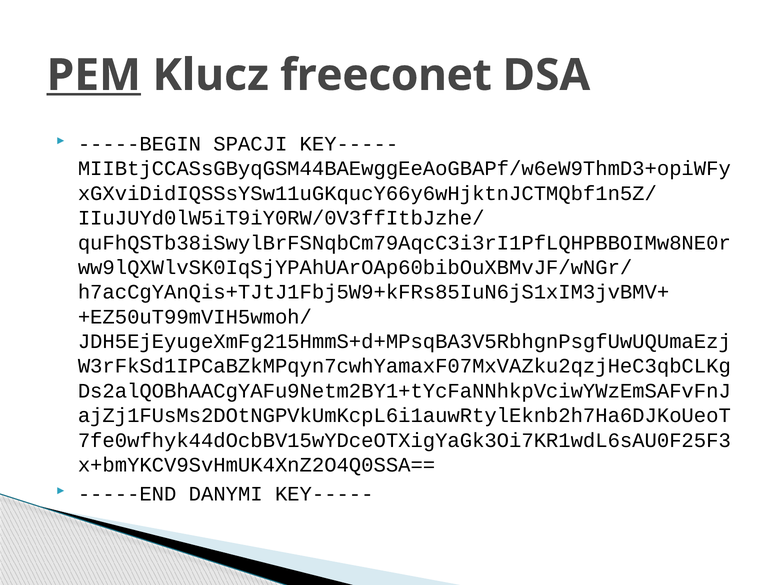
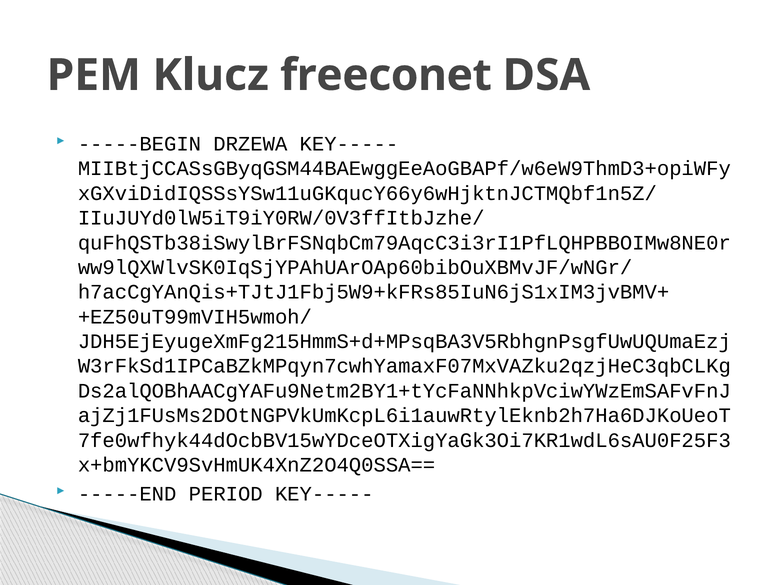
PEM underline: present -> none
SPACJI: SPACJI -> DRZEWA
DANYMI: DANYMI -> PERIOD
